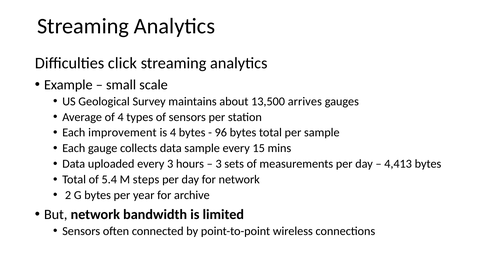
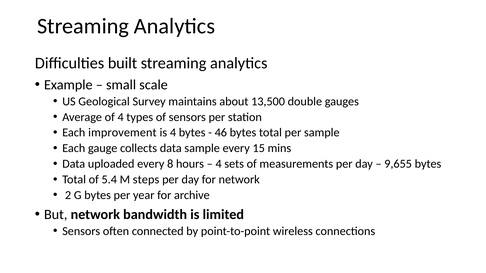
click: click -> built
arrives: arrives -> double
96: 96 -> 46
every 3: 3 -> 8
3 at (219, 164): 3 -> 4
4,413: 4,413 -> 9,655
